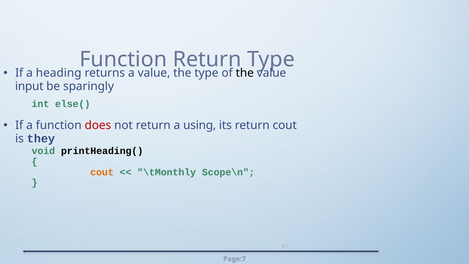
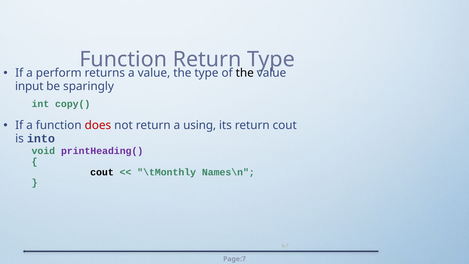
heading: heading -> perform
else(: else( -> copy(
they: they -> into
printHeading( colour: black -> purple
cout at (102, 172) colour: orange -> black
Scope\n: Scope\n -> Names\n
